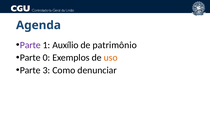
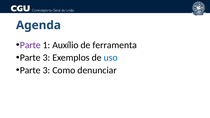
patrimônio: patrimônio -> ferramenta
0 at (46, 58): 0 -> 3
uso colour: orange -> blue
